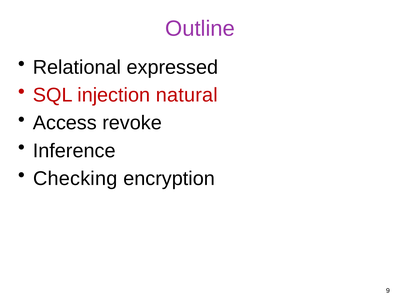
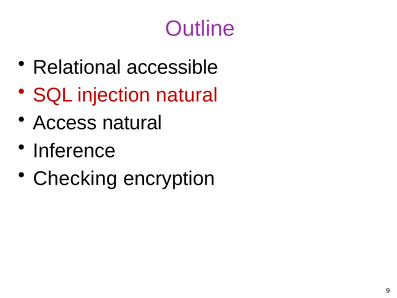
expressed: expressed -> accessible
Access revoke: revoke -> natural
